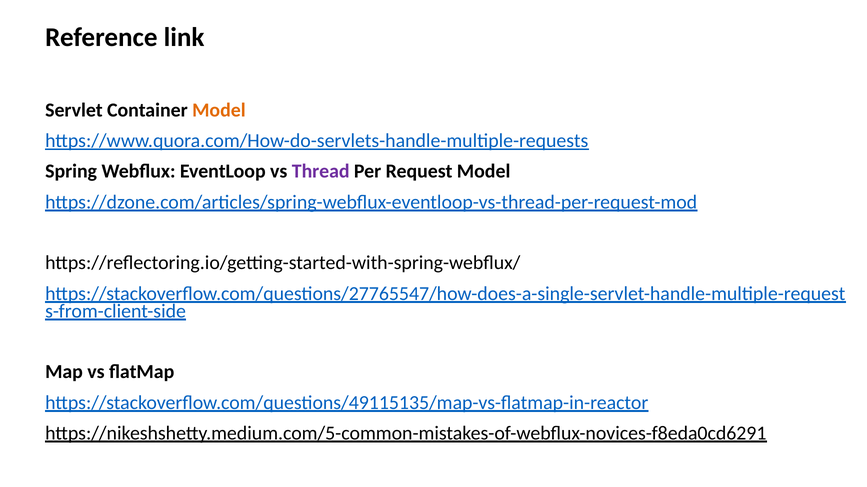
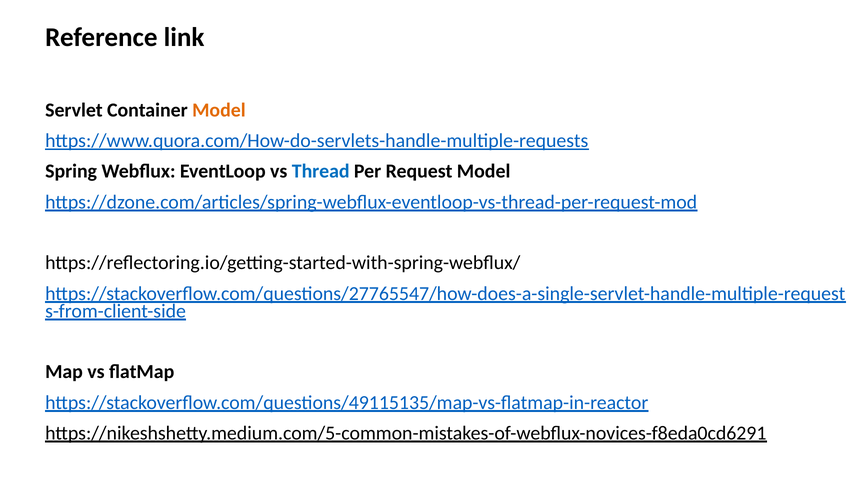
Thread colour: purple -> blue
